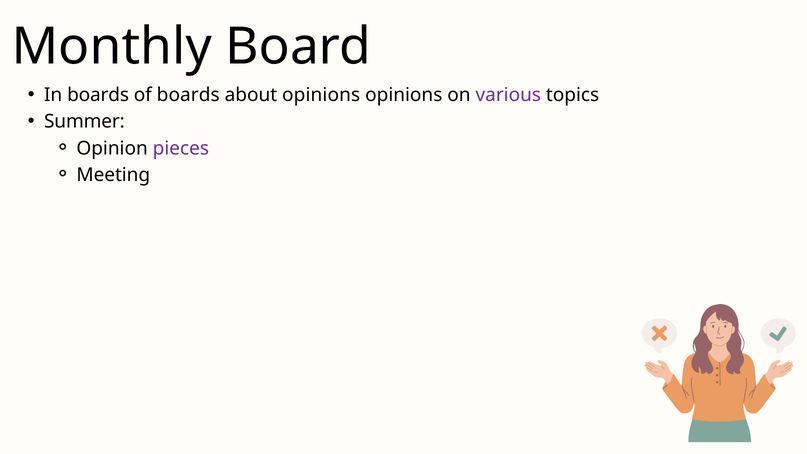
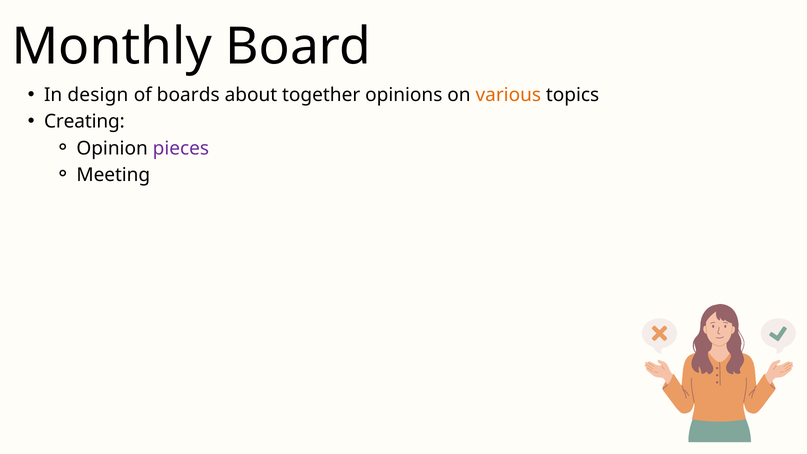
In boards: boards -> design
about opinions: opinions -> together
various colour: purple -> orange
Summer: Summer -> Creating
